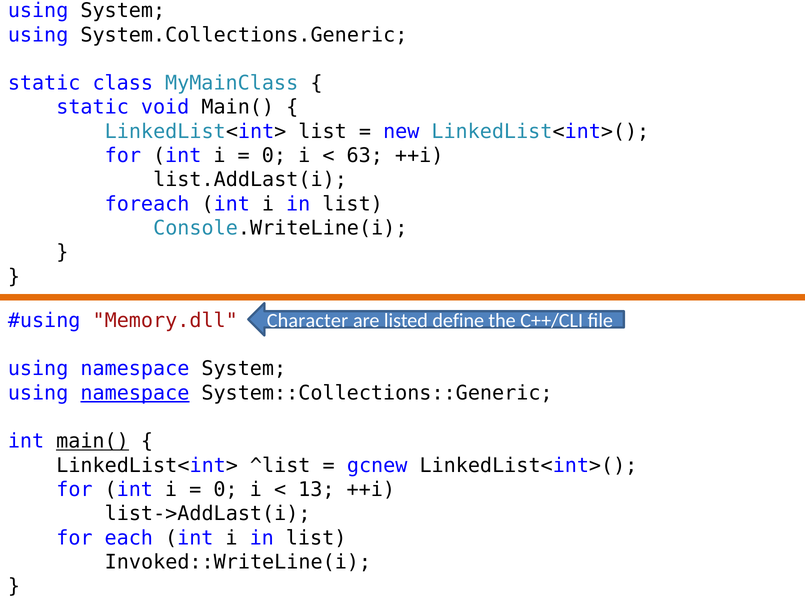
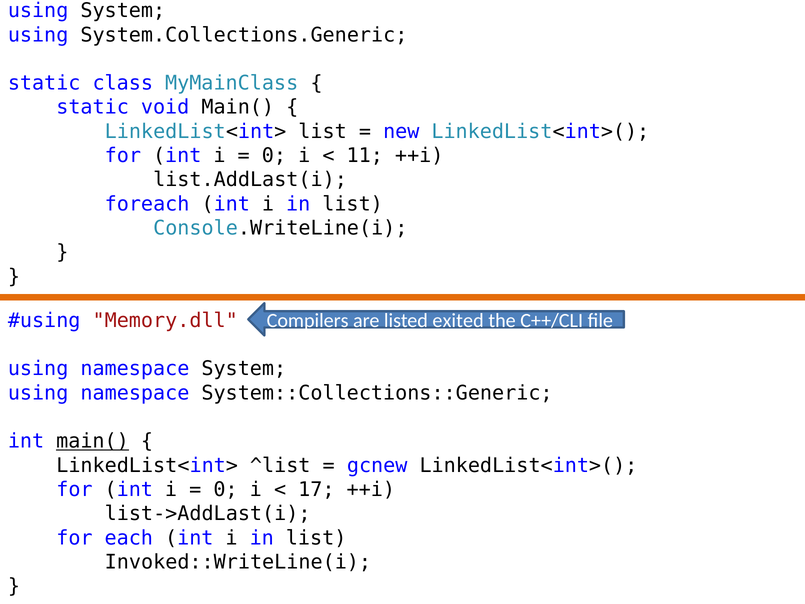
63: 63 -> 11
Character: Character -> Compilers
define: define -> exited
namespace at (135, 393) underline: present -> none
13: 13 -> 17
